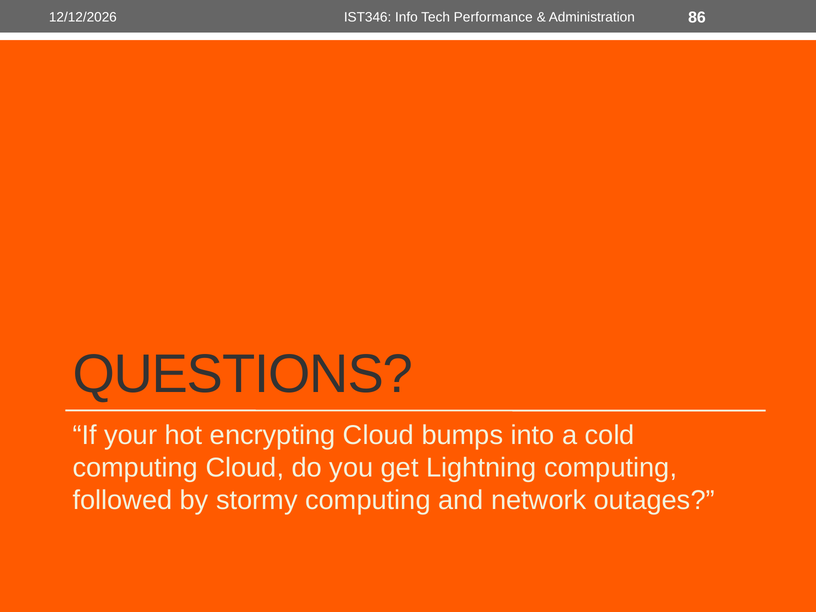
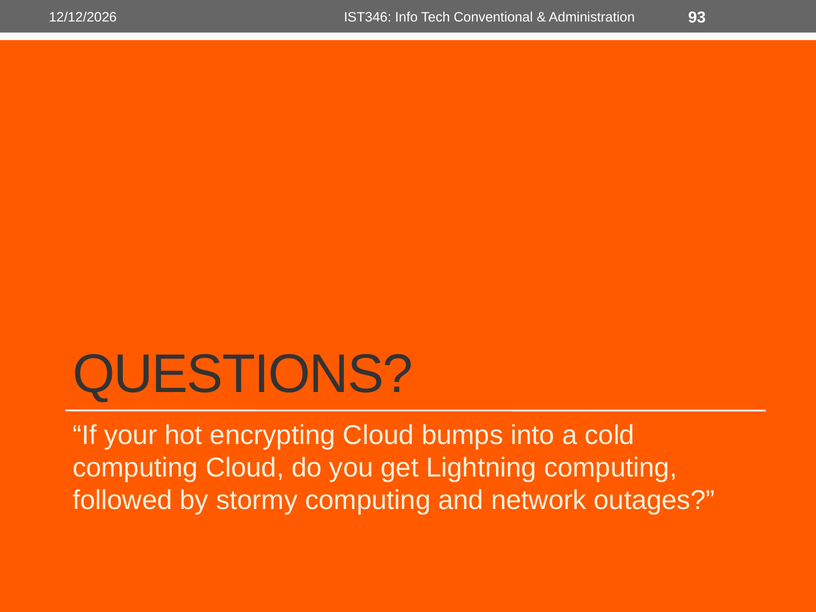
Performance: Performance -> Conventional
86: 86 -> 93
